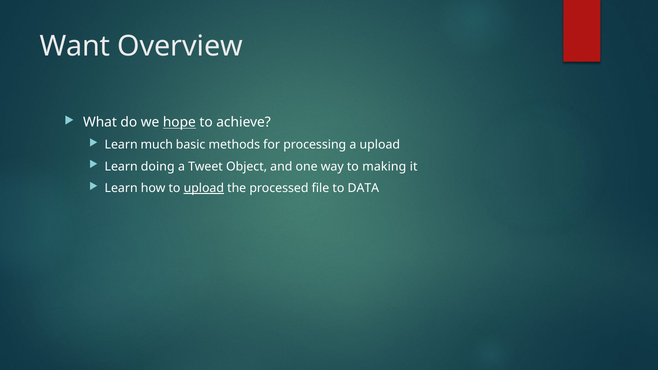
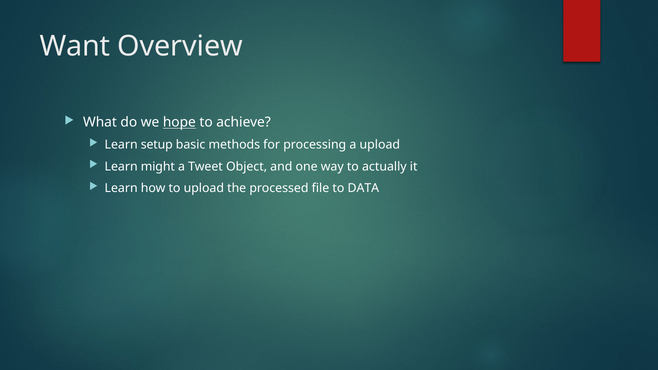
much: much -> setup
doing: doing -> might
making: making -> actually
upload at (204, 188) underline: present -> none
